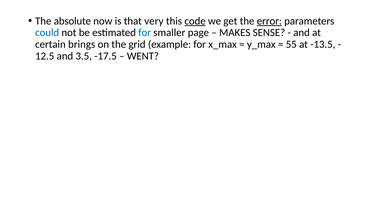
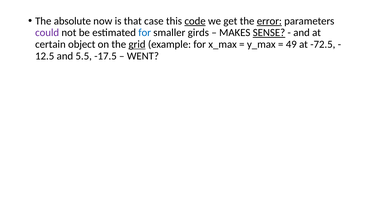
very: very -> case
could colour: blue -> purple
page: page -> girds
SENSE underline: none -> present
brings: brings -> object
grid underline: none -> present
55: 55 -> 49
-13.5: -13.5 -> -72.5
3.5: 3.5 -> 5.5
